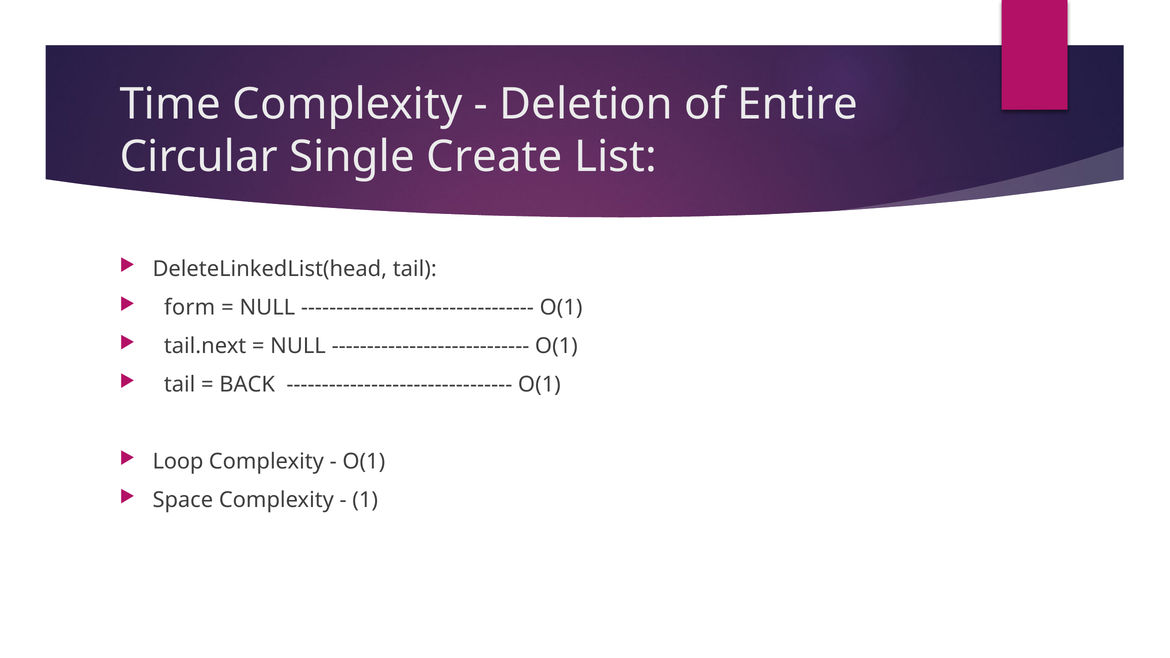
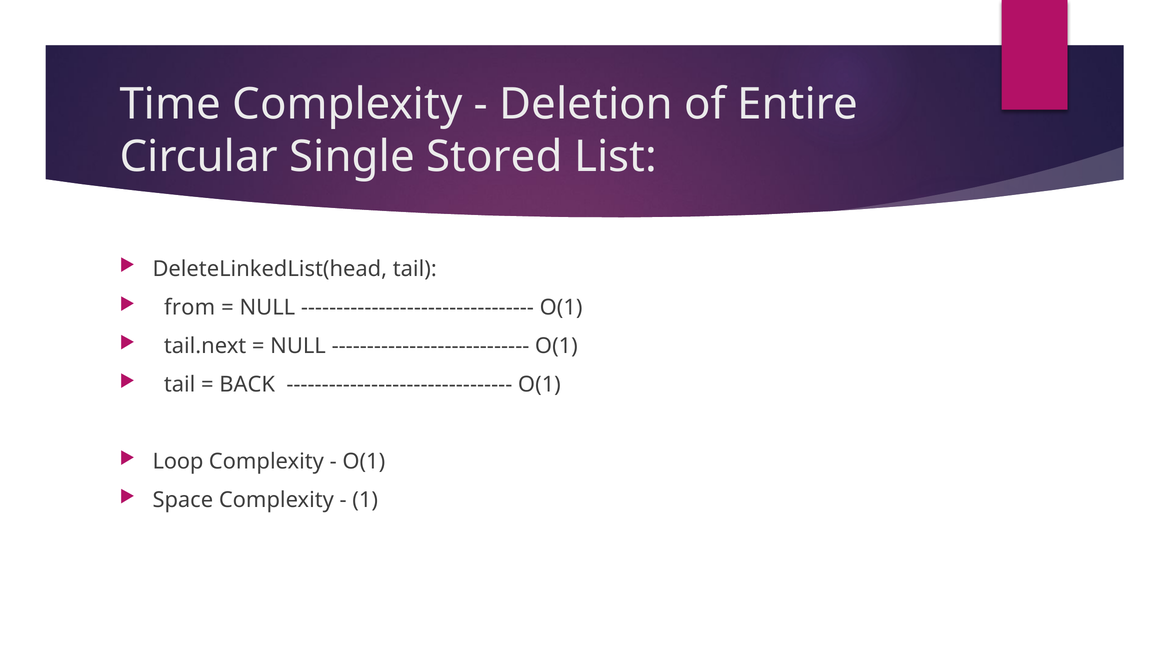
Create: Create -> Stored
form: form -> from
